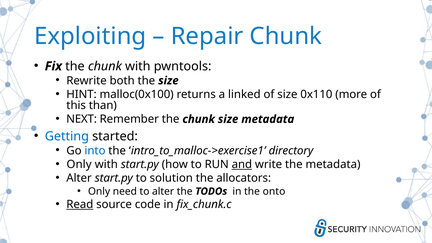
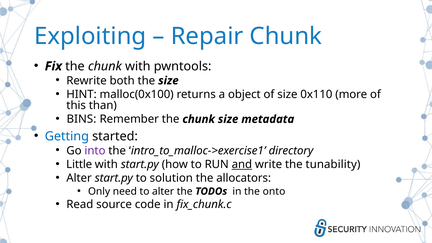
linked: linked -> object
NEXT: NEXT -> BINS
into colour: blue -> purple
Only at (79, 164): Only -> Little
the metadata: metadata -> tunability
Read underline: present -> none
